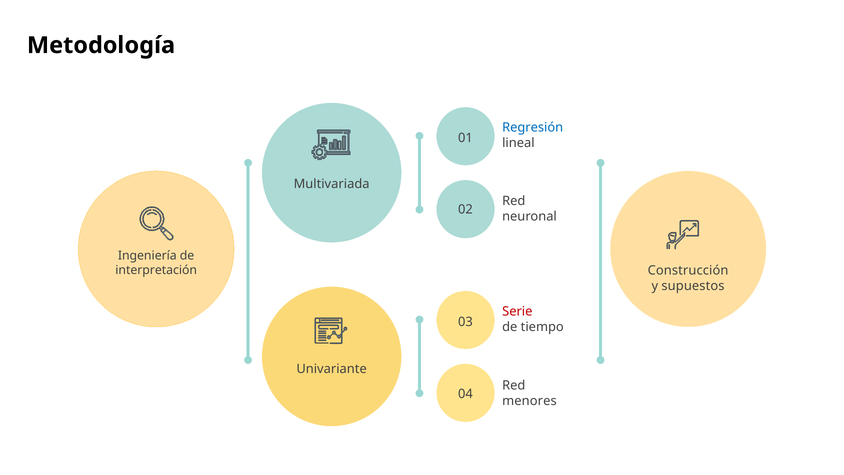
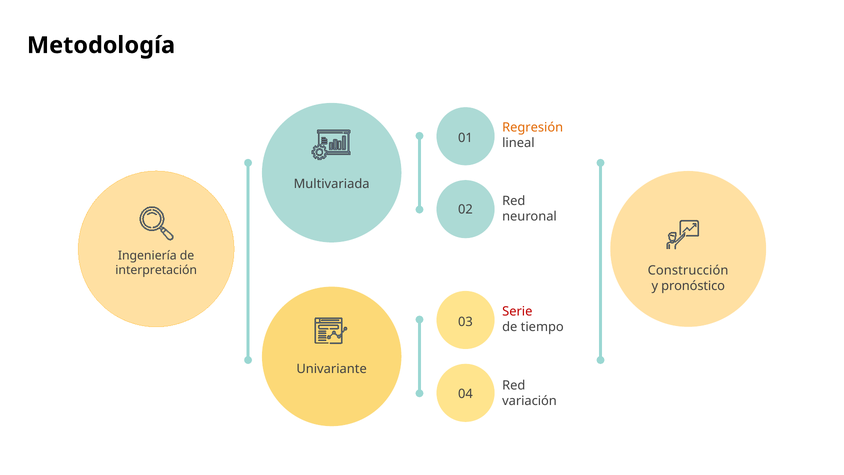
Regresión colour: blue -> orange
supuestos: supuestos -> pronóstico
menores: menores -> variación
